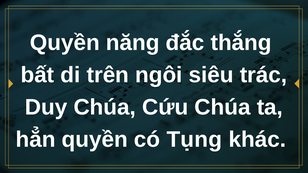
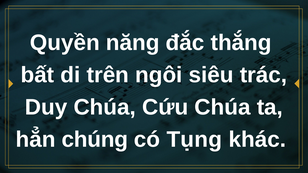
hẳn quyền: quyền -> chúng
